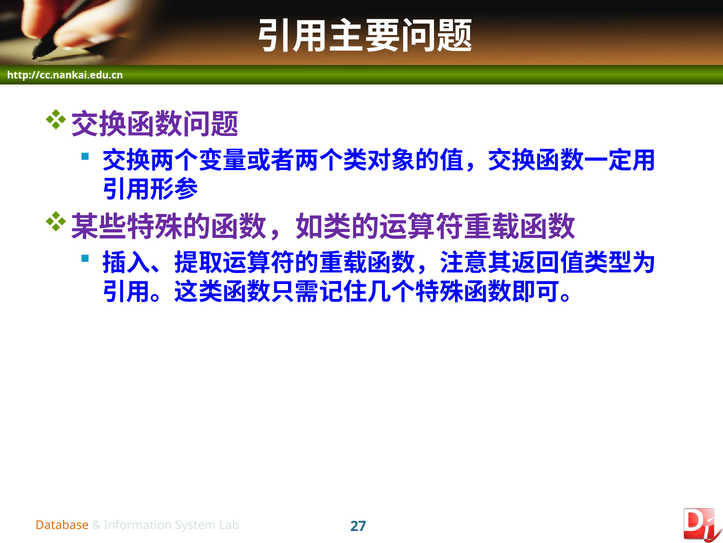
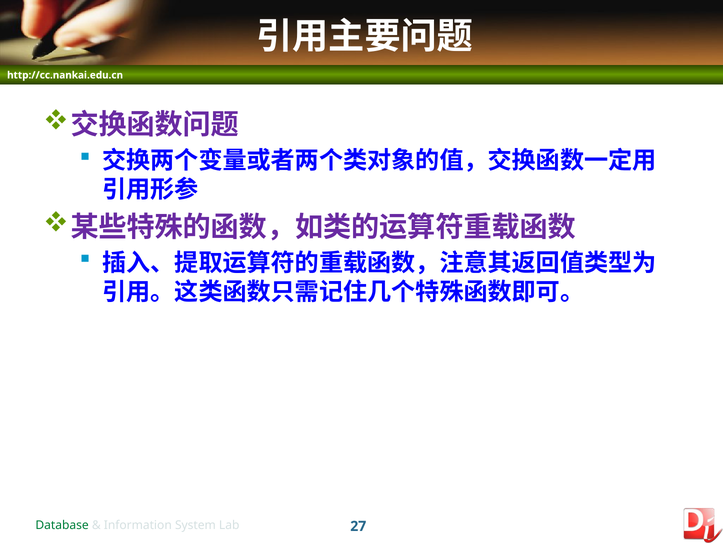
Database colour: orange -> green
